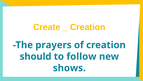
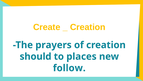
follow: follow -> places
shows: shows -> follow
